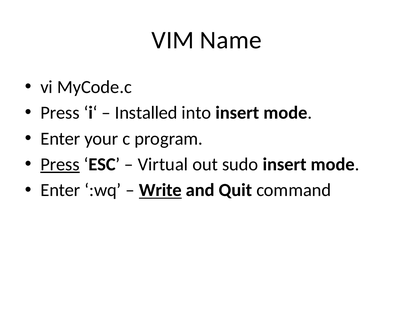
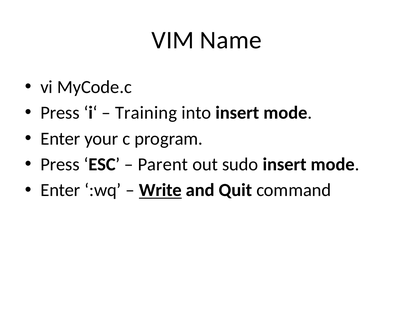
Installed: Installed -> Training
Press at (60, 164) underline: present -> none
Virtual: Virtual -> Parent
